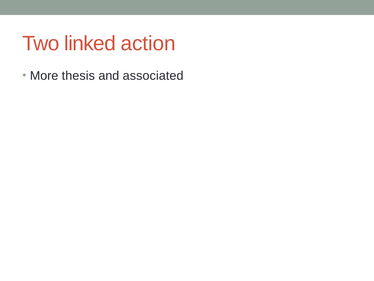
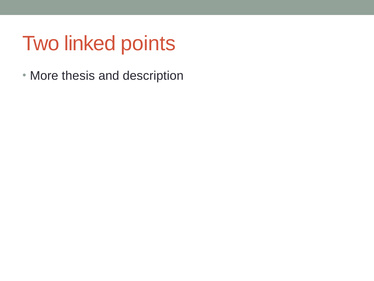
action: action -> points
associated: associated -> description
